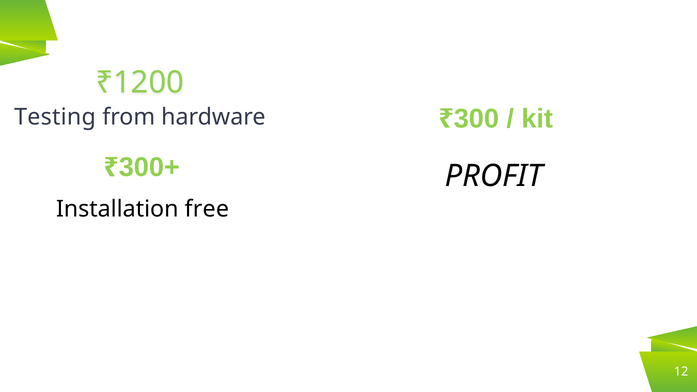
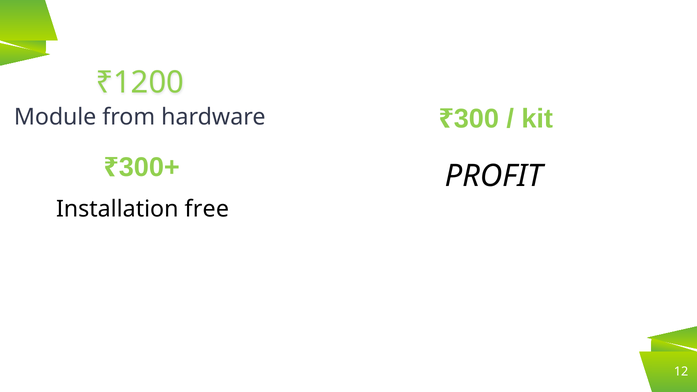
Testing: Testing -> Module
